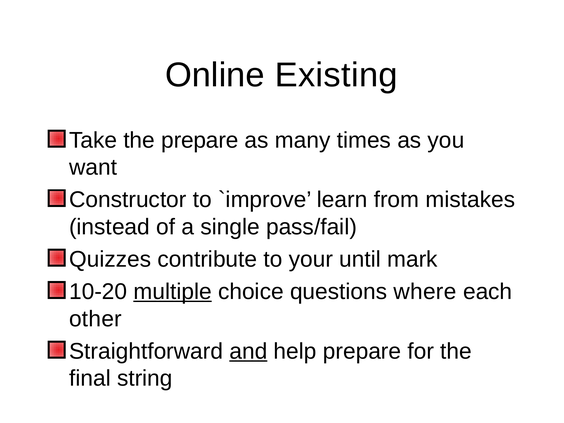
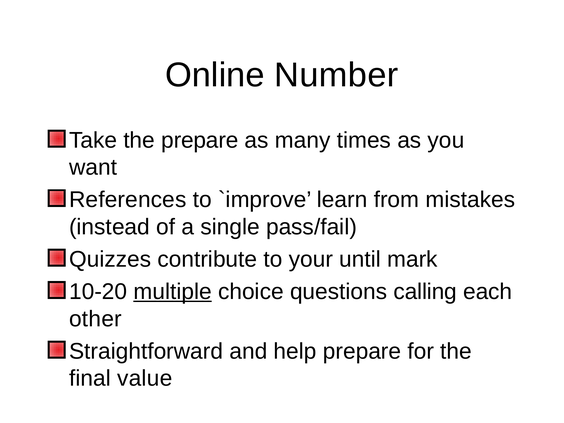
Existing: Existing -> Number
Constructor: Constructor -> References
where: where -> calling
and underline: present -> none
string: string -> value
